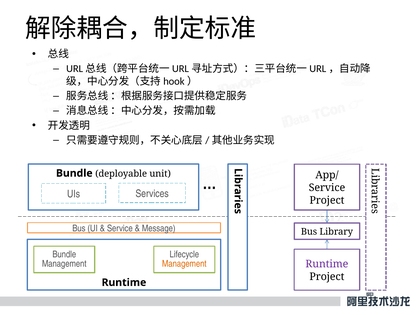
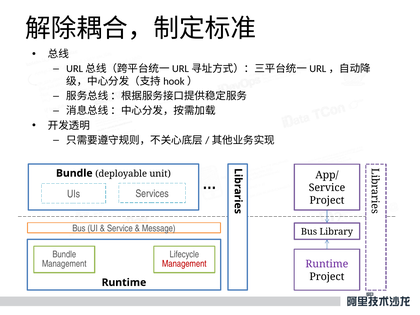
Management at (184, 264) colour: orange -> red
